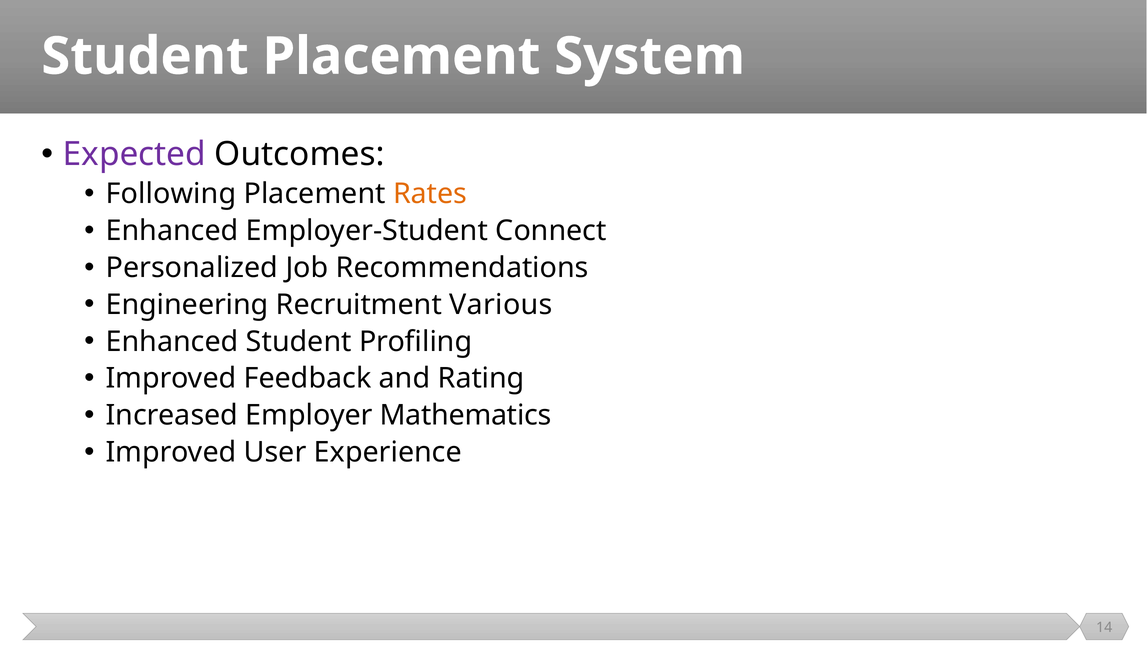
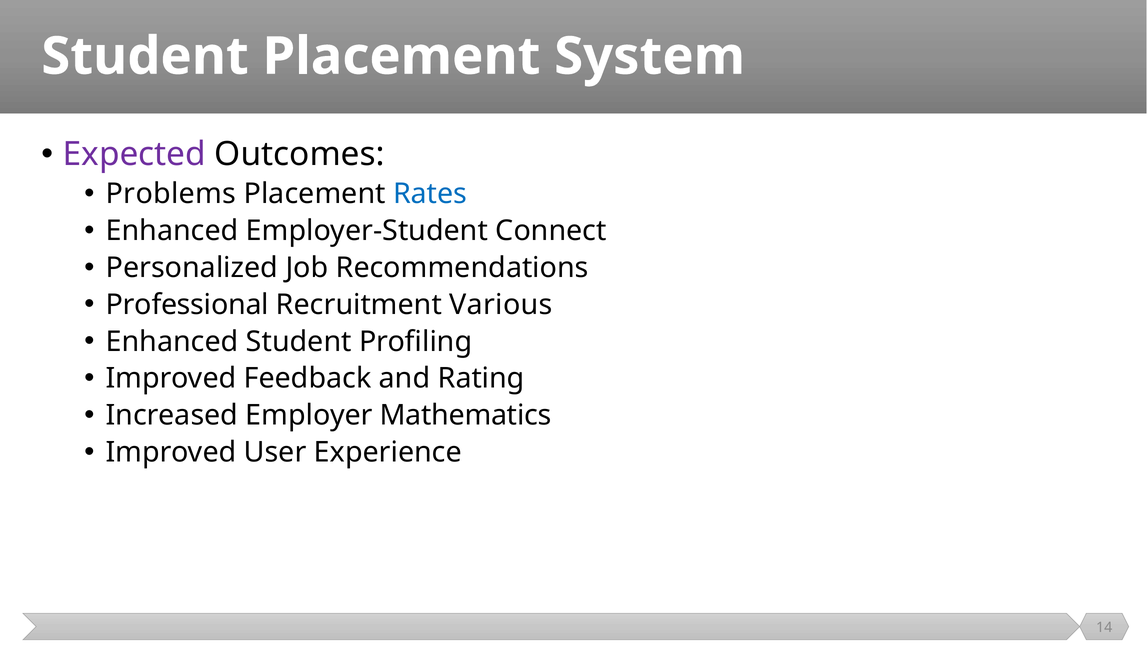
Following: Following -> Problems
Rates colour: orange -> blue
Engineering: Engineering -> Professional
